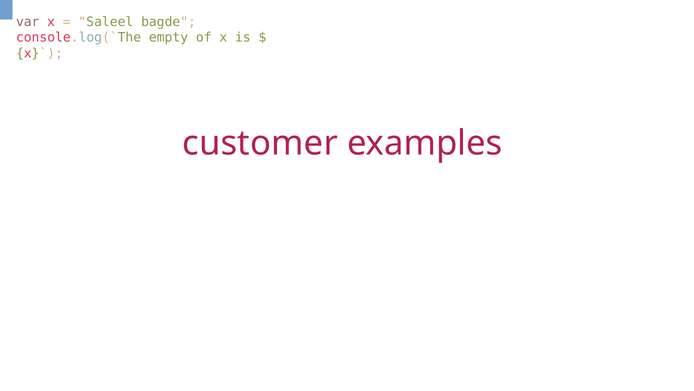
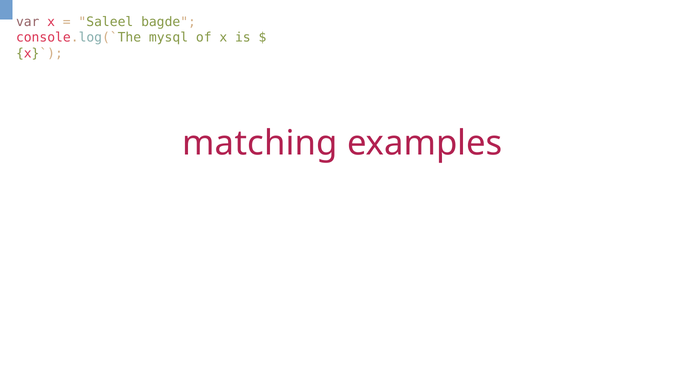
empty: empty -> mysql
customer: customer -> matching
